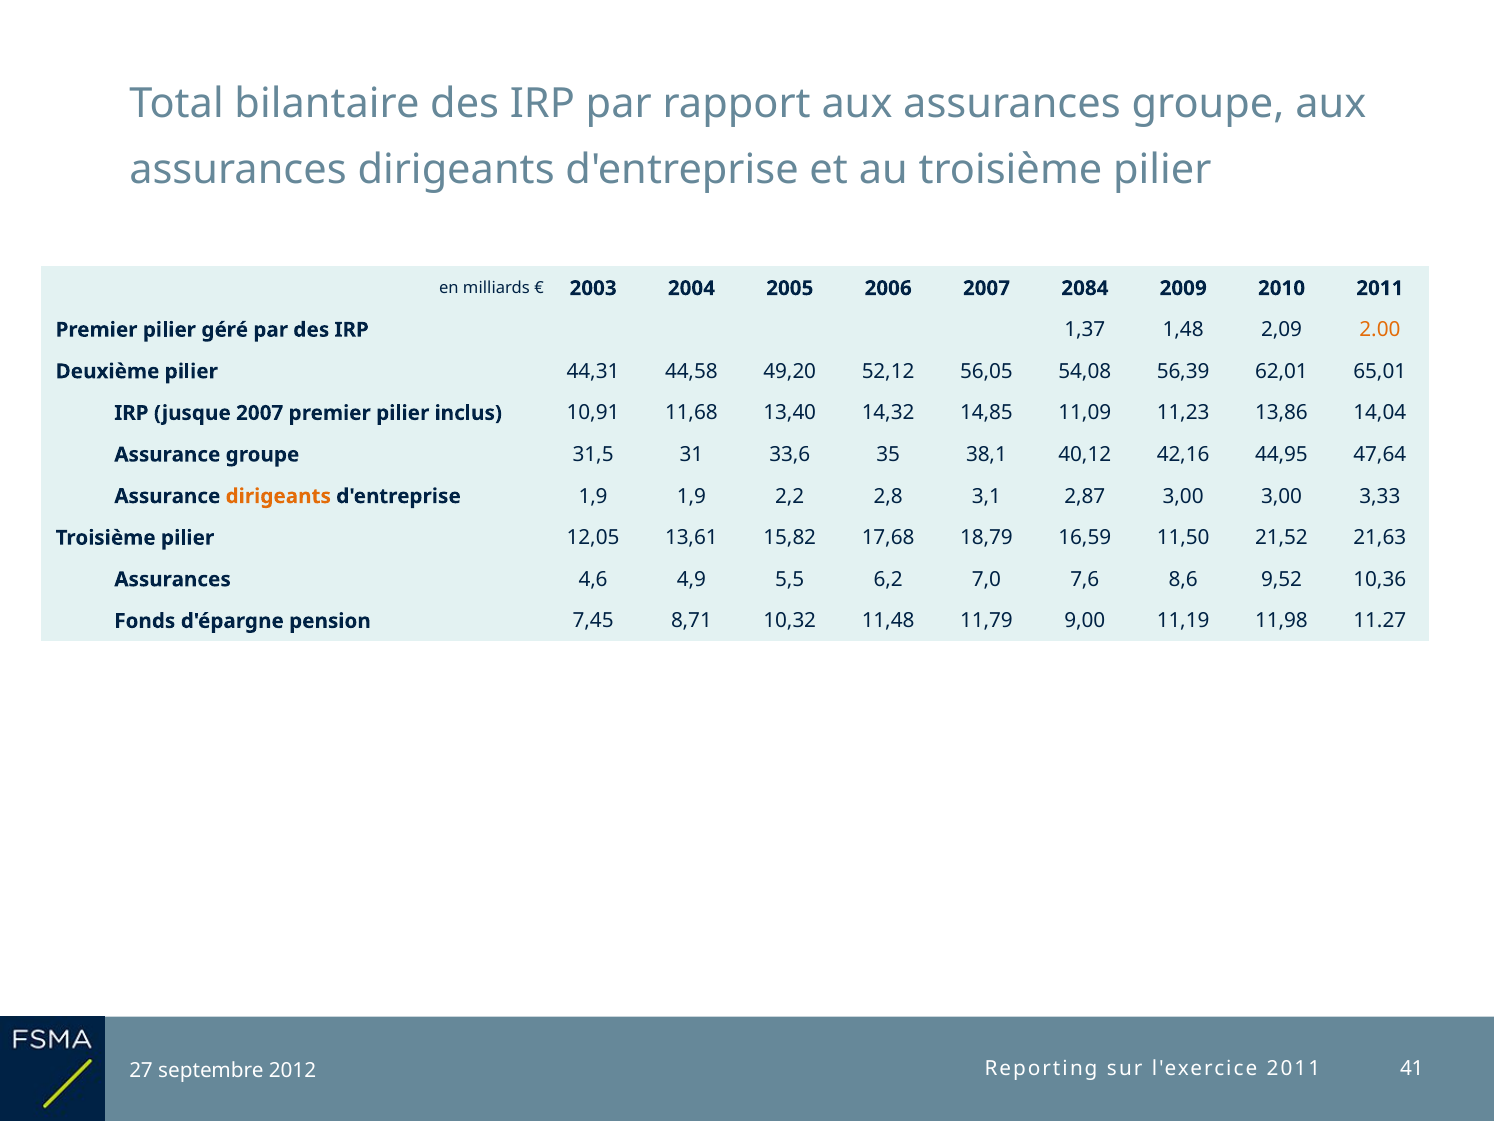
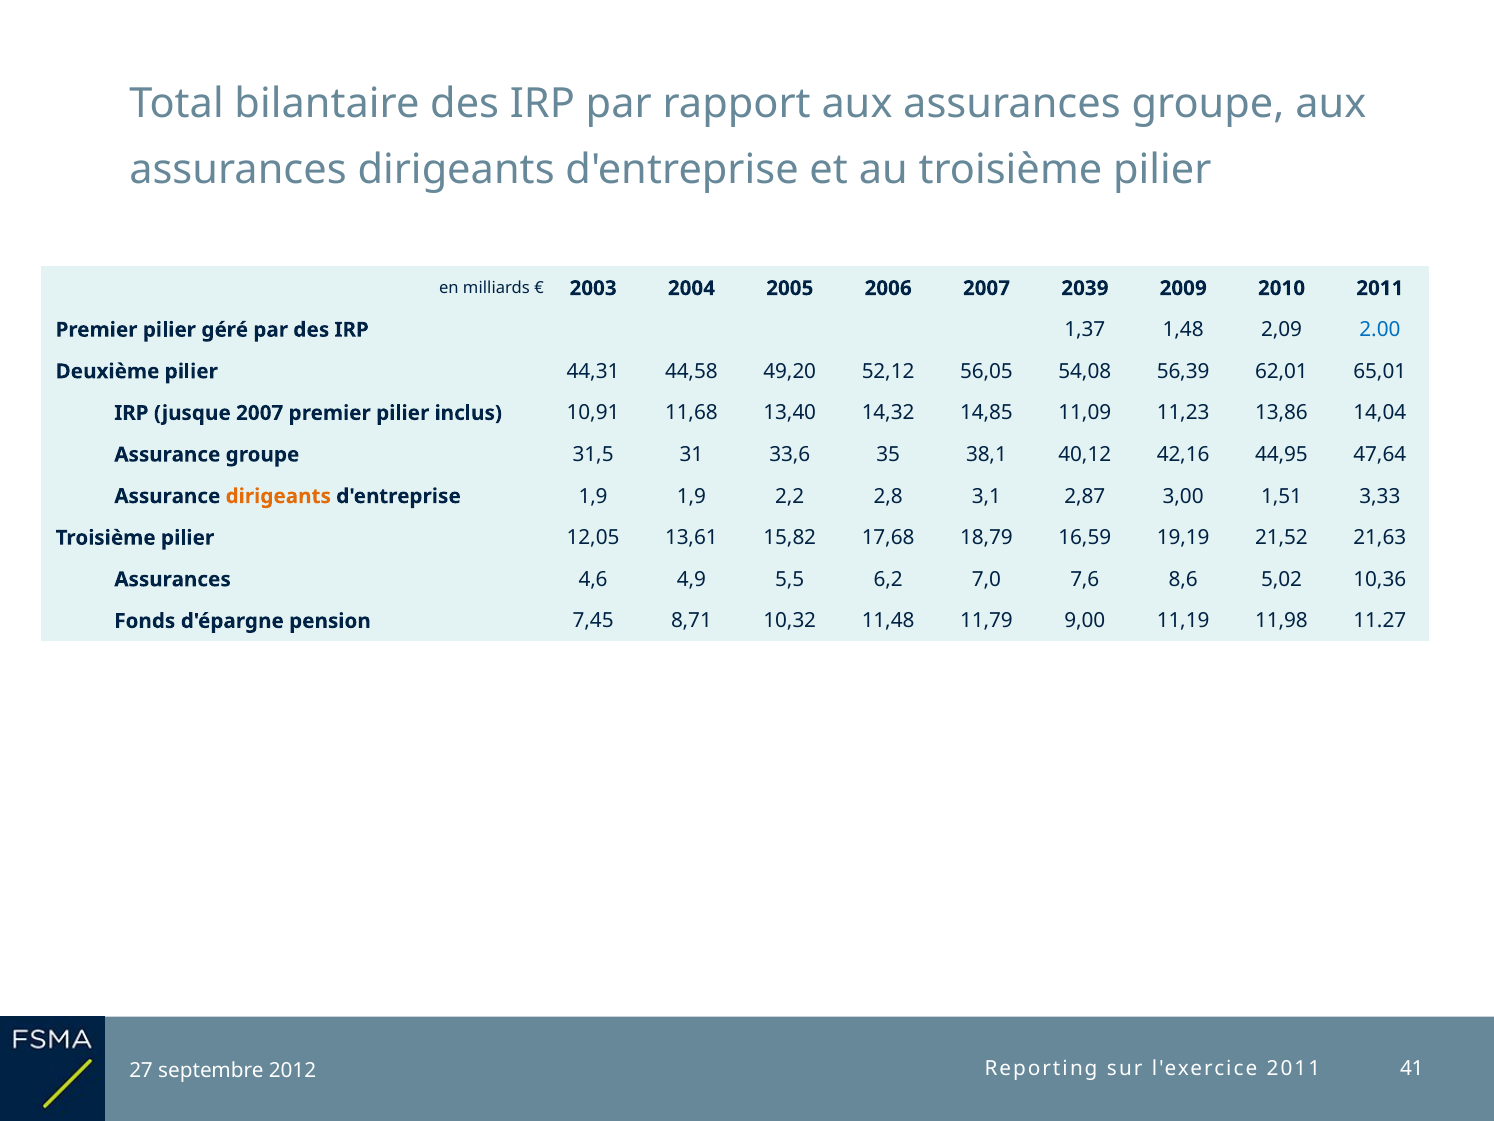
2084: 2084 -> 2039
2.00 colour: orange -> blue
3,00 3,00: 3,00 -> 1,51
11,50: 11,50 -> 19,19
9,52: 9,52 -> 5,02
